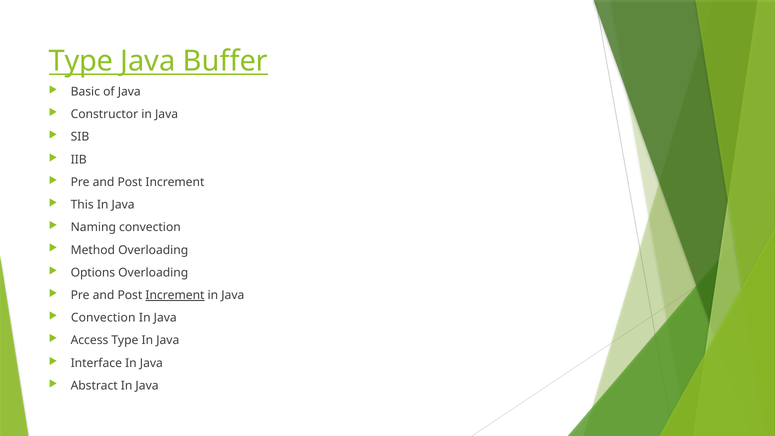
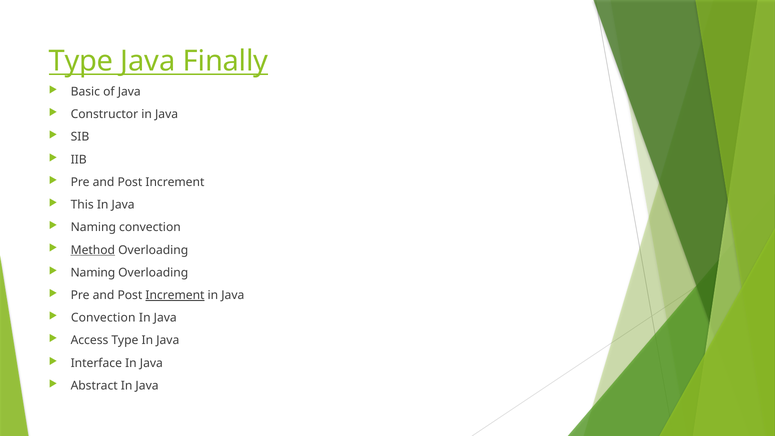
Buffer: Buffer -> Finally
Method underline: none -> present
Options at (93, 273): Options -> Naming
